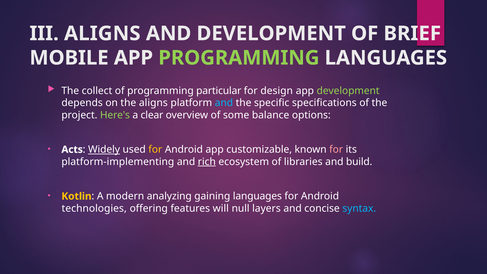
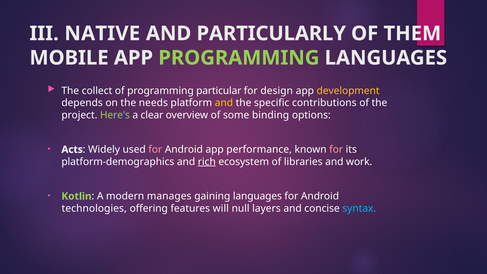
III ALIGNS: ALIGNS -> NATIVE
AND DEVELOPMENT: DEVELOPMENT -> PARTICULARLY
BRIEF: BRIEF -> THEM
development at (348, 91) colour: light green -> yellow
the aligns: aligns -> needs
and at (224, 103) colour: light blue -> yellow
specifications: specifications -> contributions
balance: balance -> binding
Widely underline: present -> none
for at (155, 150) colour: yellow -> pink
customizable: customizable -> performance
platform-implementing: platform-implementing -> platform-demographics
build: build -> work
Kotlin colour: yellow -> light green
analyzing: analyzing -> manages
